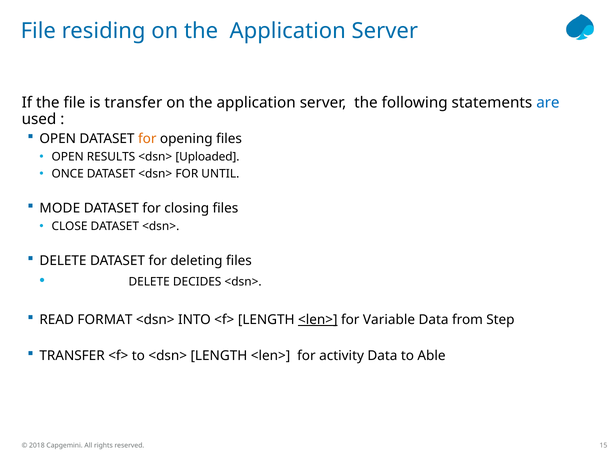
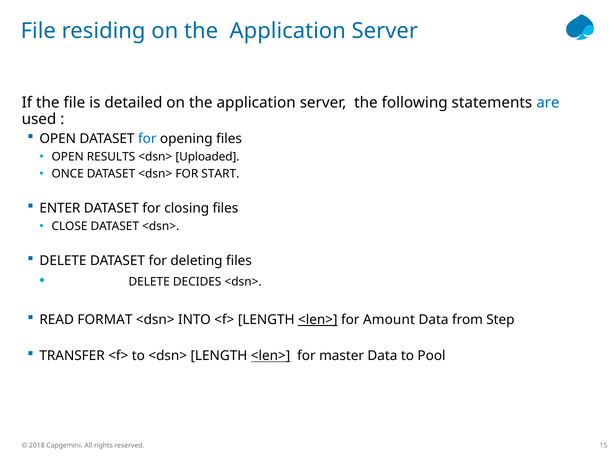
is transfer: transfer -> detailed
for at (147, 139) colour: orange -> blue
UNTIL: UNTIL -> START
MODE: MODE -> ENTER
Variable: Variable -> Amount
<len> at (271, 356) underline: none -> present
activity: activity -> master
Able: Able -> Pool
